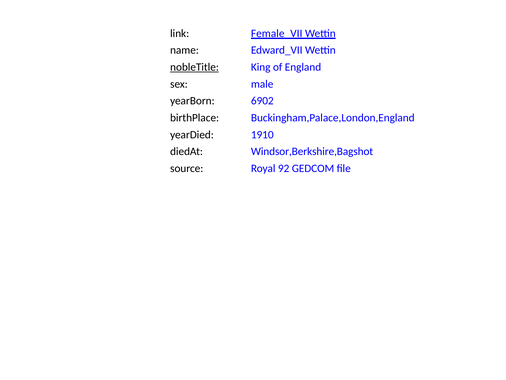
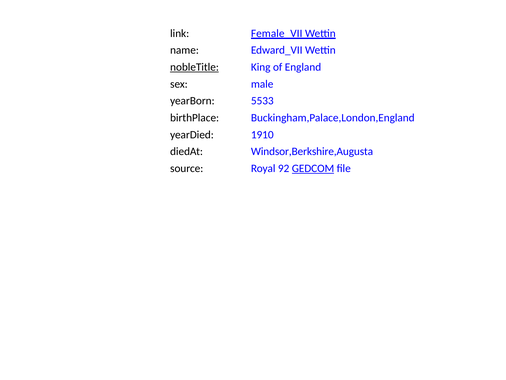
6902: 6902 -> 5533
Windsor,Berkshire,Bagshot: Windsor,Berkshire,Bagshot -> Windsor,Berkshire,Augusta
GEDCOM underline: none -> present
